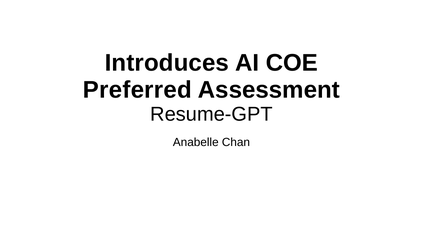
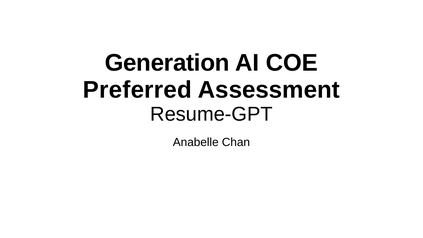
Introduces: Introduces -> Generation
